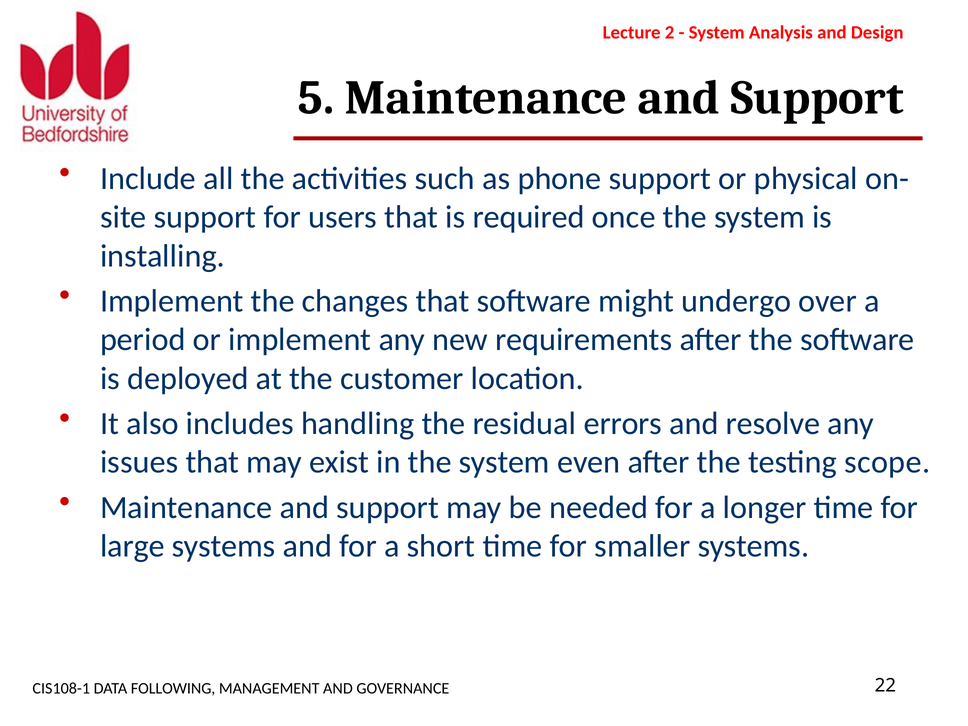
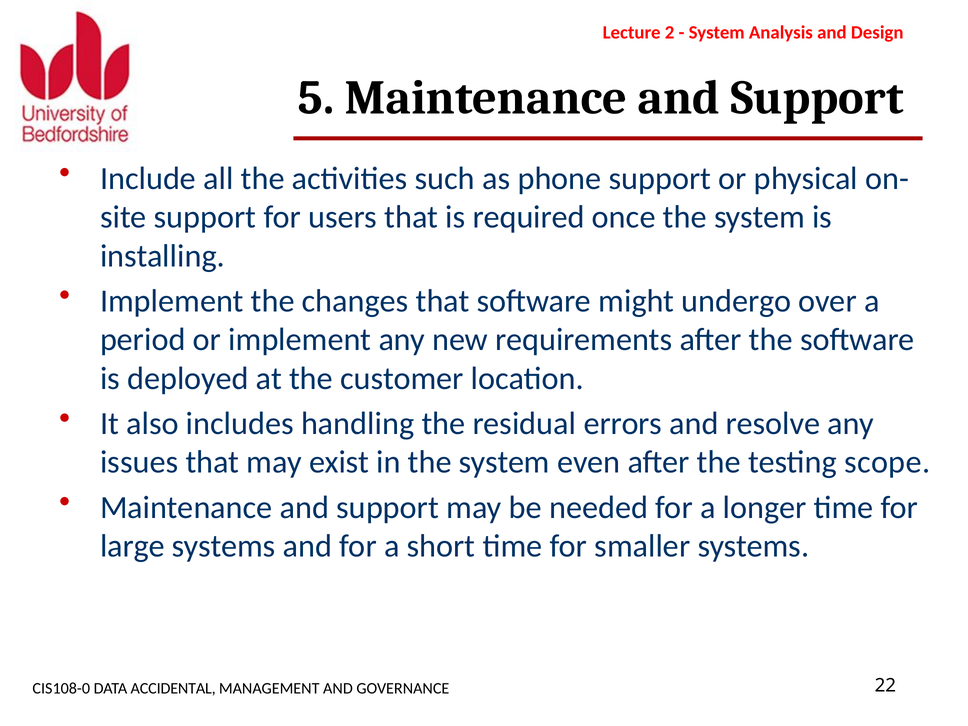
CIS108-1: CIS108-1 -> CIS108-0
FOLLOWING: FOLLOWING -> ACCIDENTAL
